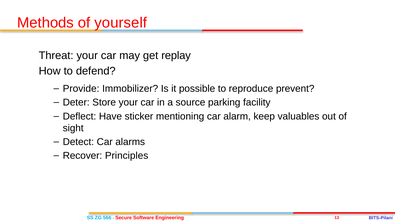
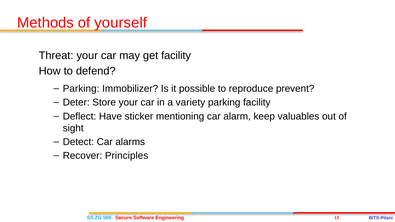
get replay: replay -> facility
Provide at (81, 89): Provide -> Parking
source: source -> variety
